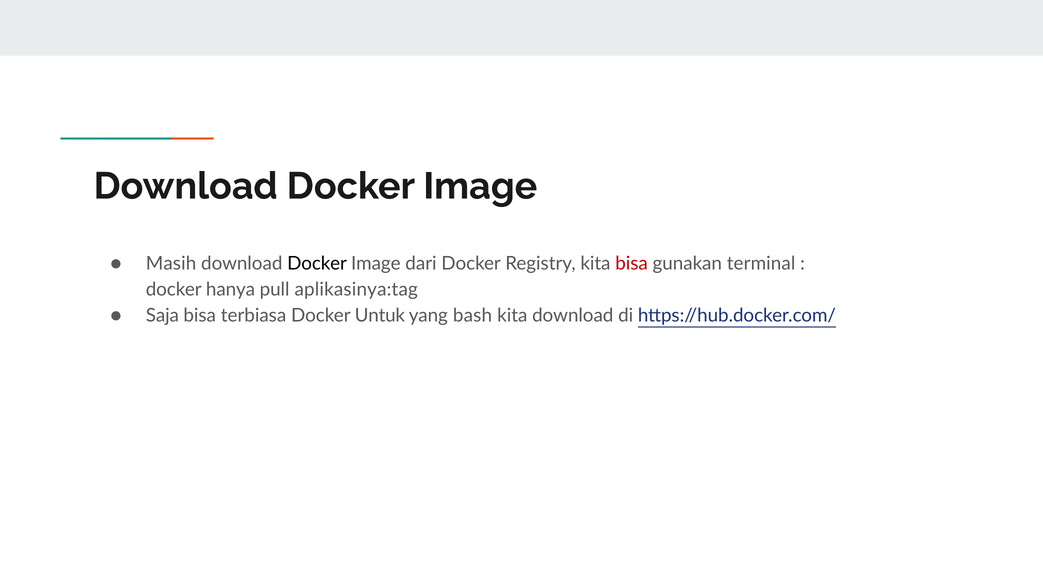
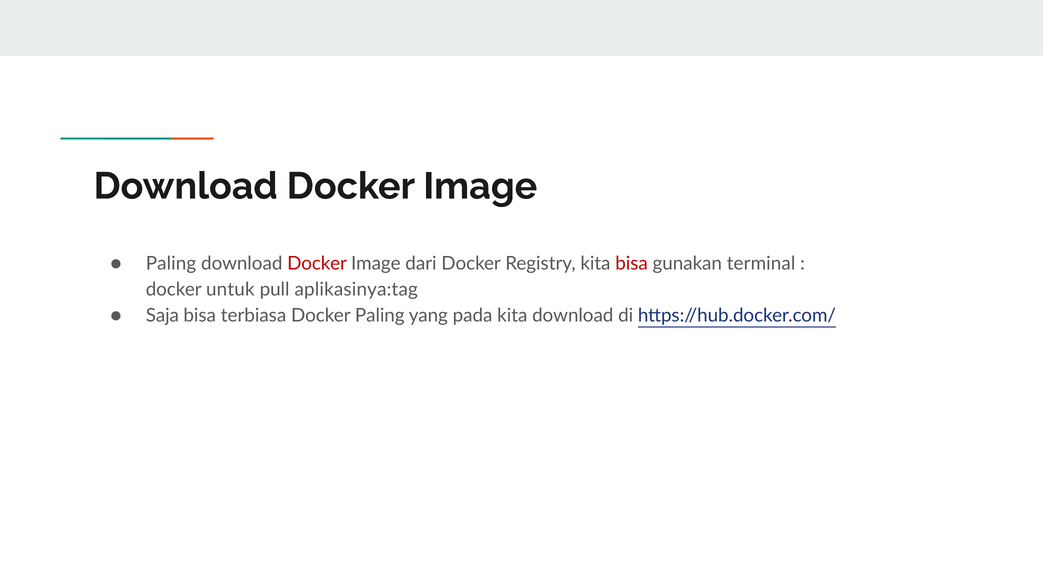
Masih at (171, 264): Masih -> Paling
Docker at (317, 264) colour: black -> red
hanya: hanya -> untuk
Docker Untuk: Untuk -> Paling
bash: bash -> pada
